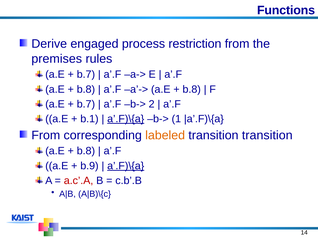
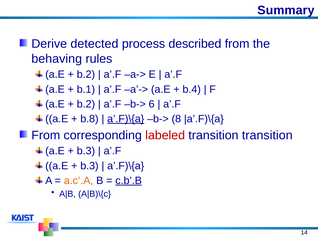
Functions: Functions -> Summary
engaged: engaged -> detected
restriction: restriction -> described
premises: premises -> behaving
b.7 at (86, 75): b.7 -> b.2
b.8 at (86, 89): b.8 -> b.1
b.8 at (192, 89): b.8 -> b.4
b.7 at (86, 104): b.7 -> b.2
2: 2 -> 6
b.1: b.1 -> b.8
1: 1 -> 8
labeled colour: orange -> red
b.8 at (86, 151): b.8 -> b.3
b.9 at (89, 166): b.9 -> b.3
a’.F)\{a at (126, 166) underline: present -> none
a.c’.A colour: red -> orange
c.b’.B underline: none -> present
